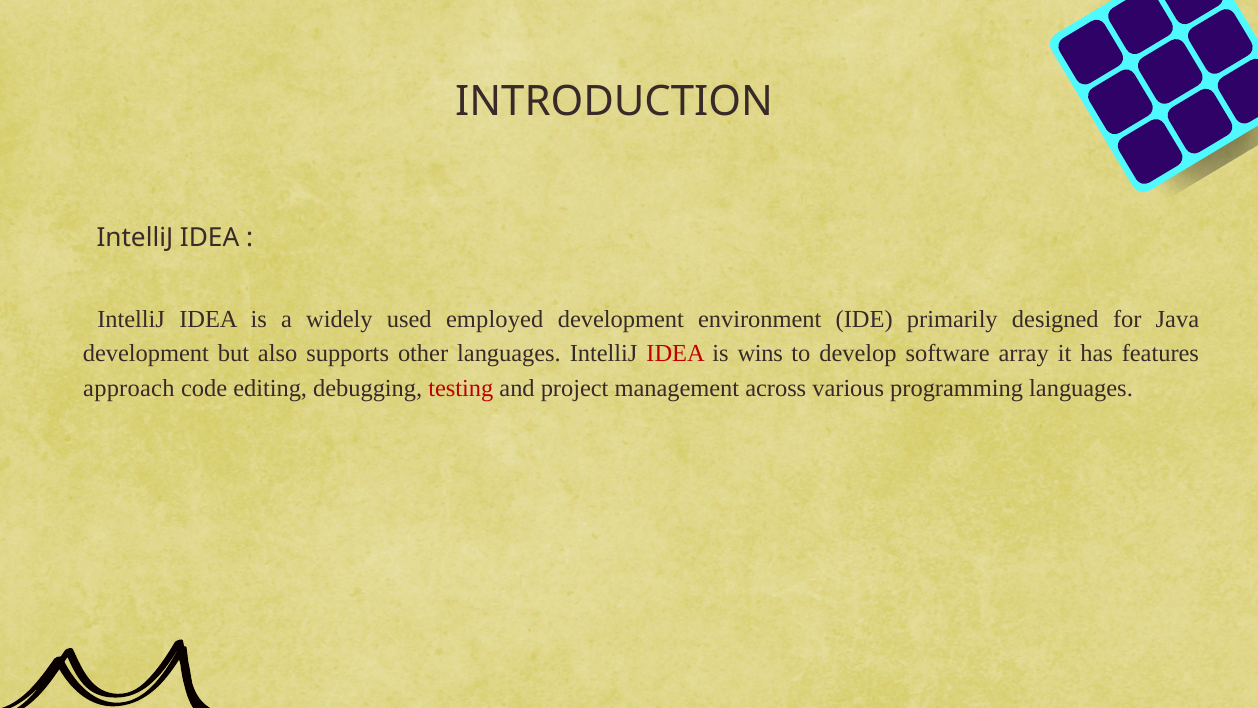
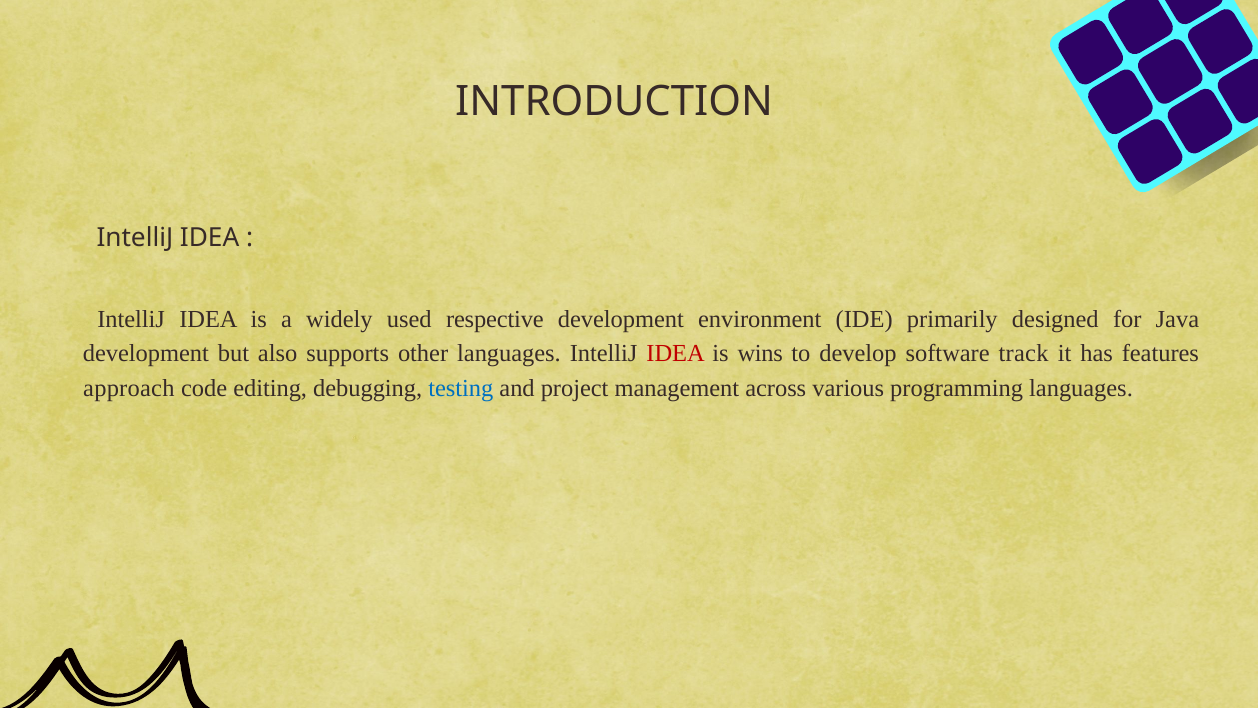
employed: employed -> respective
array: array -> track
testing colour: red -> blue
